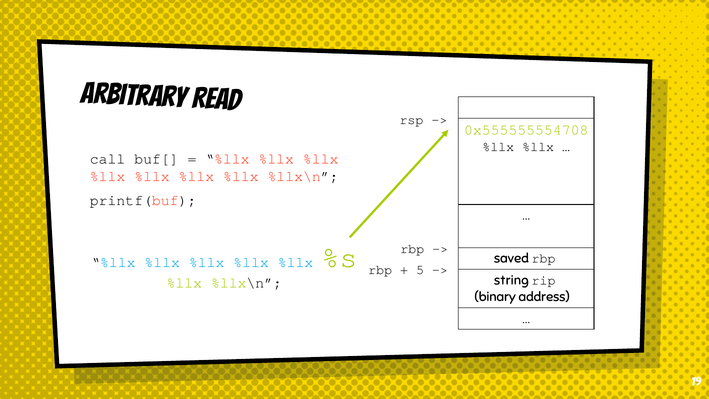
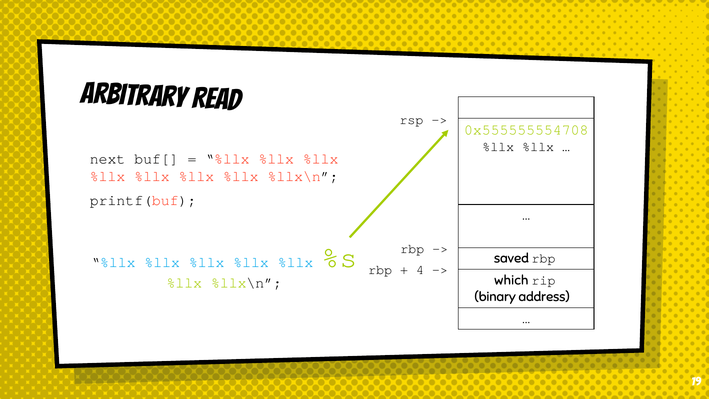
call: call -> next
5: 5 -> 4
string: string -> which
